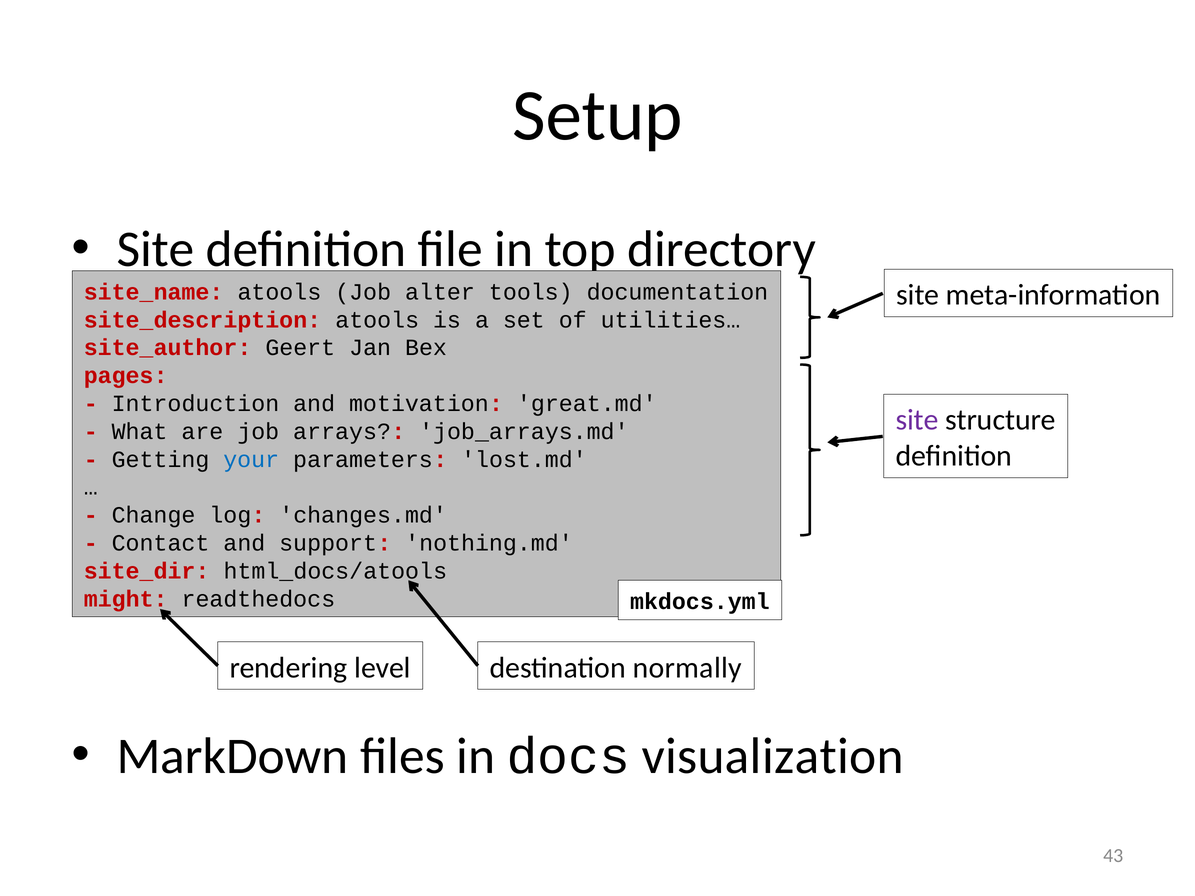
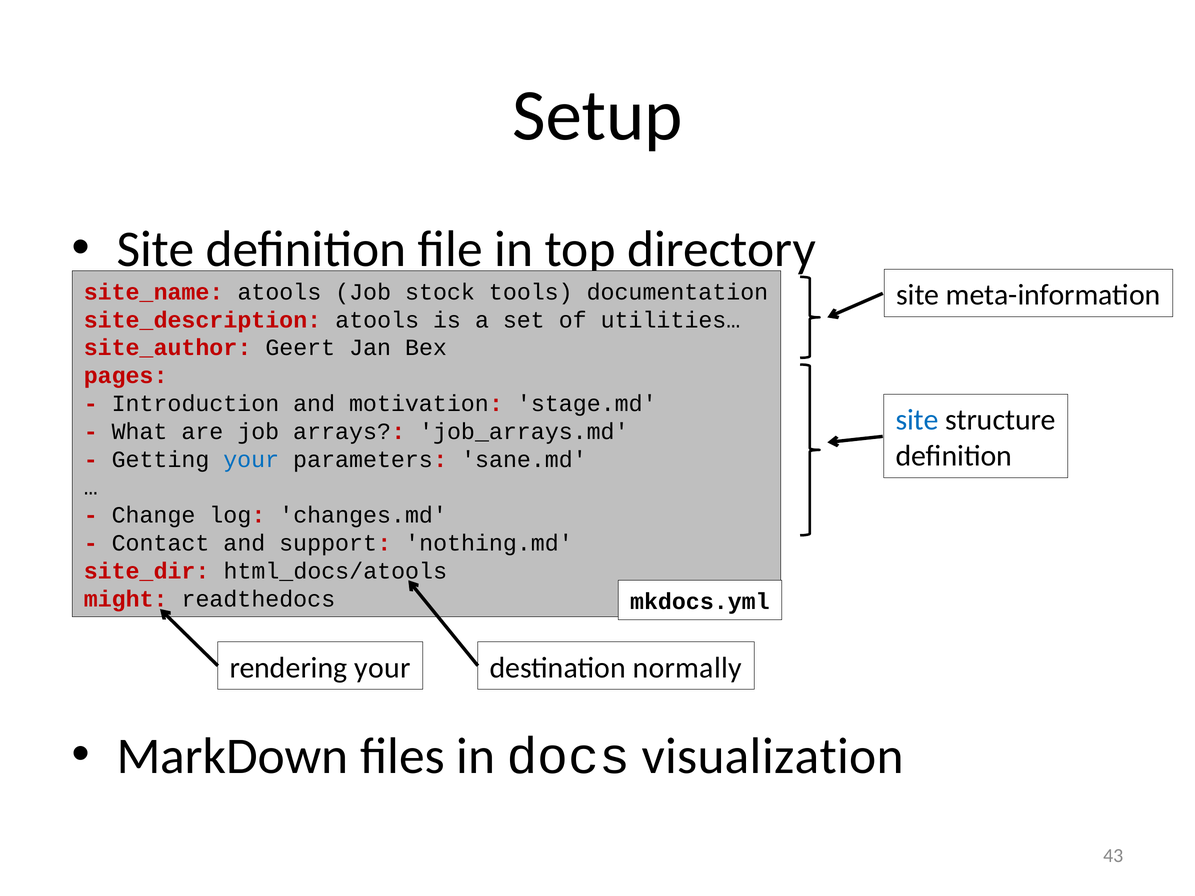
alter: alter -> stock
great.md: great.md -> stage.md
site at (917, 420) colour: purple -> blue
lost.md: lost.md -> sane.md
rendering level: level -> your
